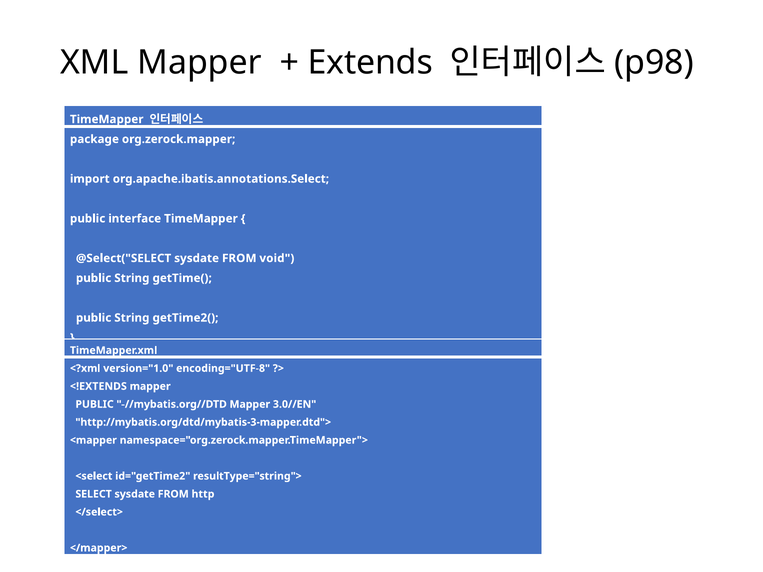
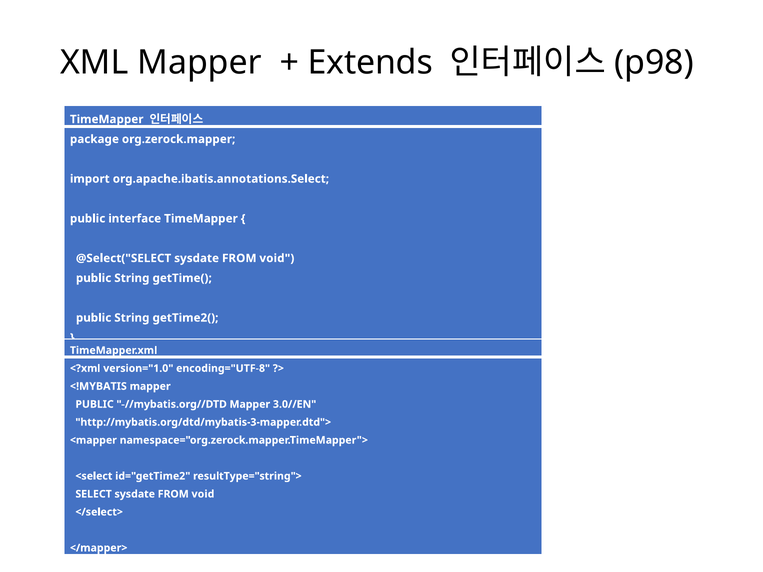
<!EXTENDS: <!EXTENDS -> <!MYBATIS
SELECT sysdate FROM http: http -> void
